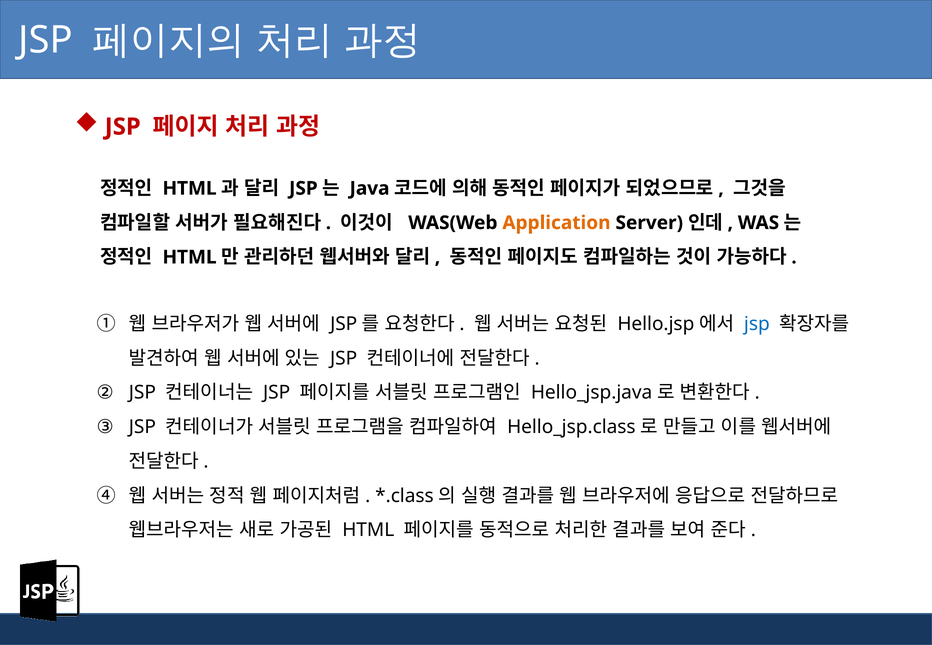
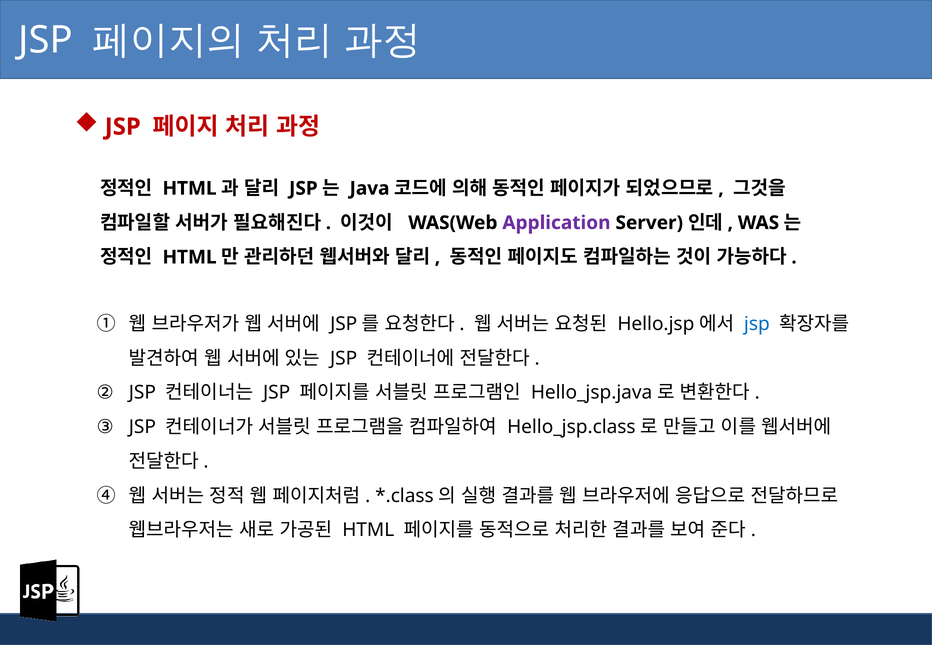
Application colour: orange -> purple
